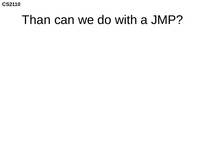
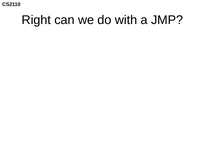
Than: Than -> Right
